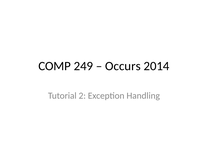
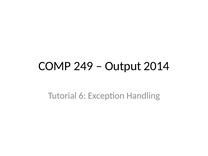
Occurs: Occurs -> Output
2: 2 -> 6
